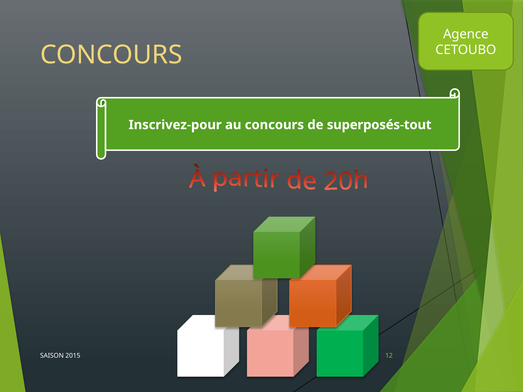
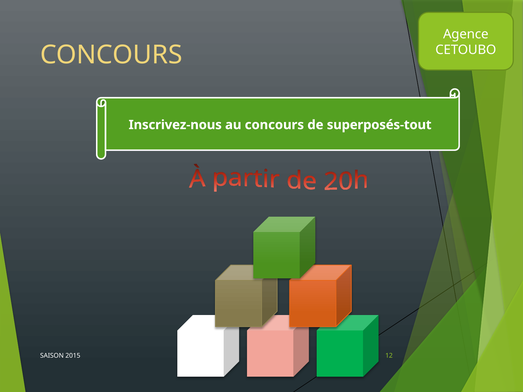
Inscrivez-pour: Inscrivez-pour -> Inscrivez-nous
